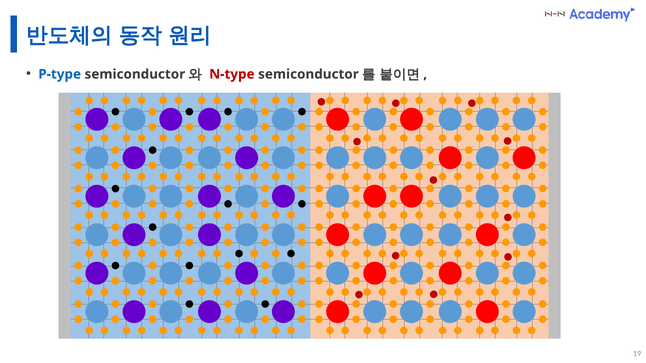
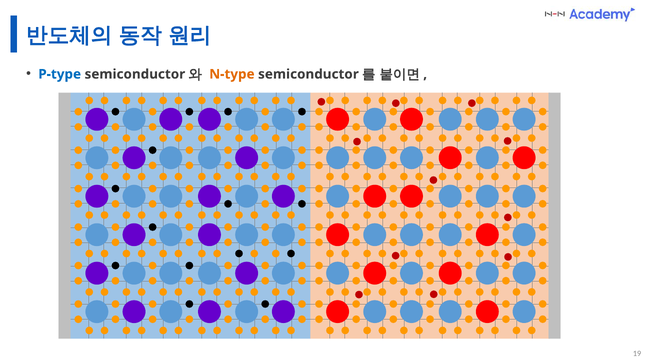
N-type colour: red -> orange
